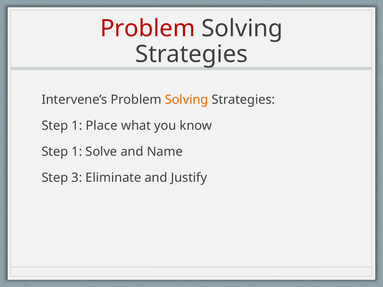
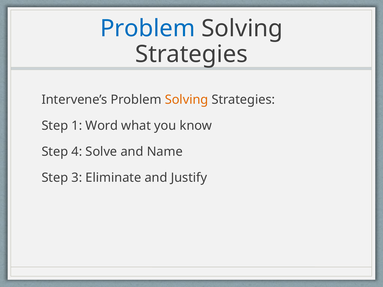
Problem at (148, 28) colour: red -> blue
Place: Place -> Word
1 at (77, 152): 1 -> 4
